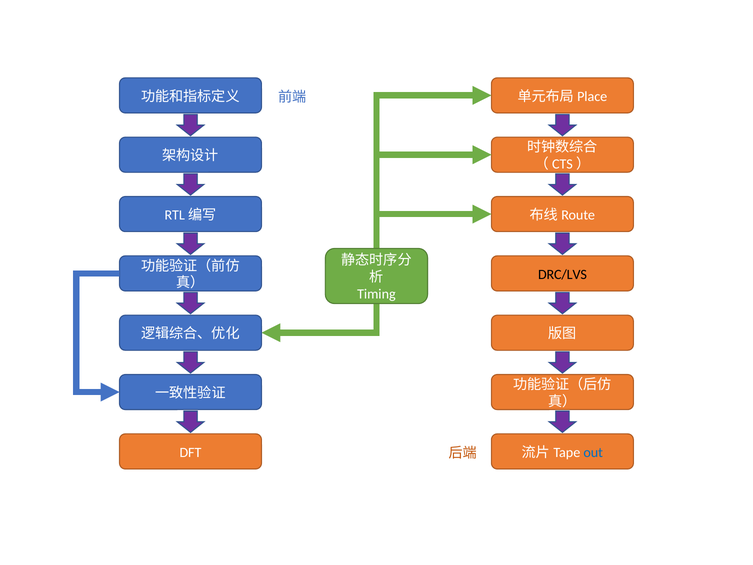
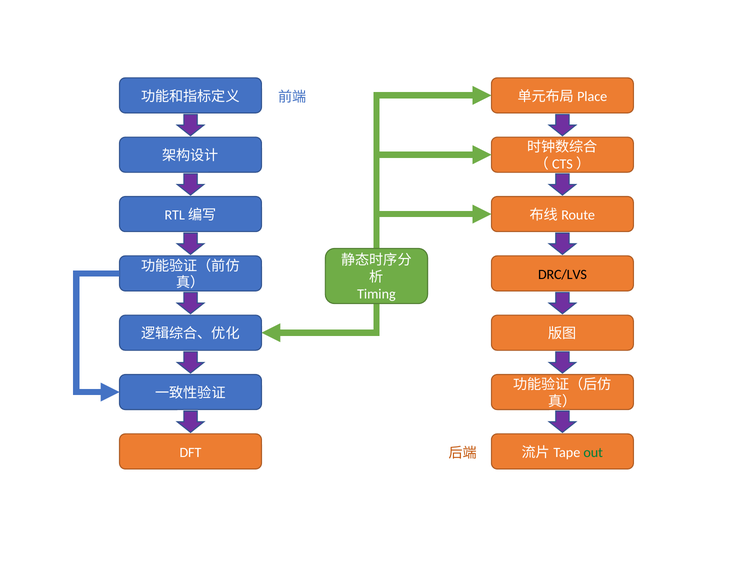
out colour: blue -> green
